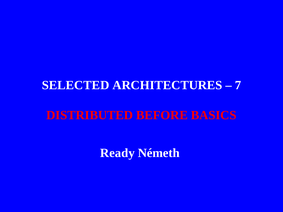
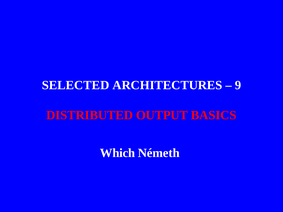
7: 7 -> 9
BEFORE: BEFORE -> OUTPUT
Ready: Ready -> Which
